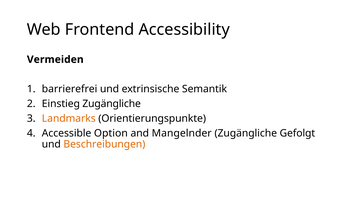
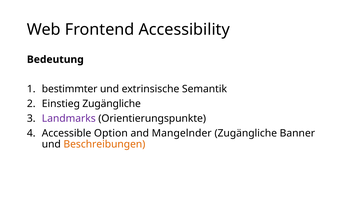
Vermeiden: Vermeiden -> Bedeutung
barrierefrei: barrierefrei -> bestimmter
Landmarks colour: orange -> purple
Gefolgt: Gefolgt -> Banner
